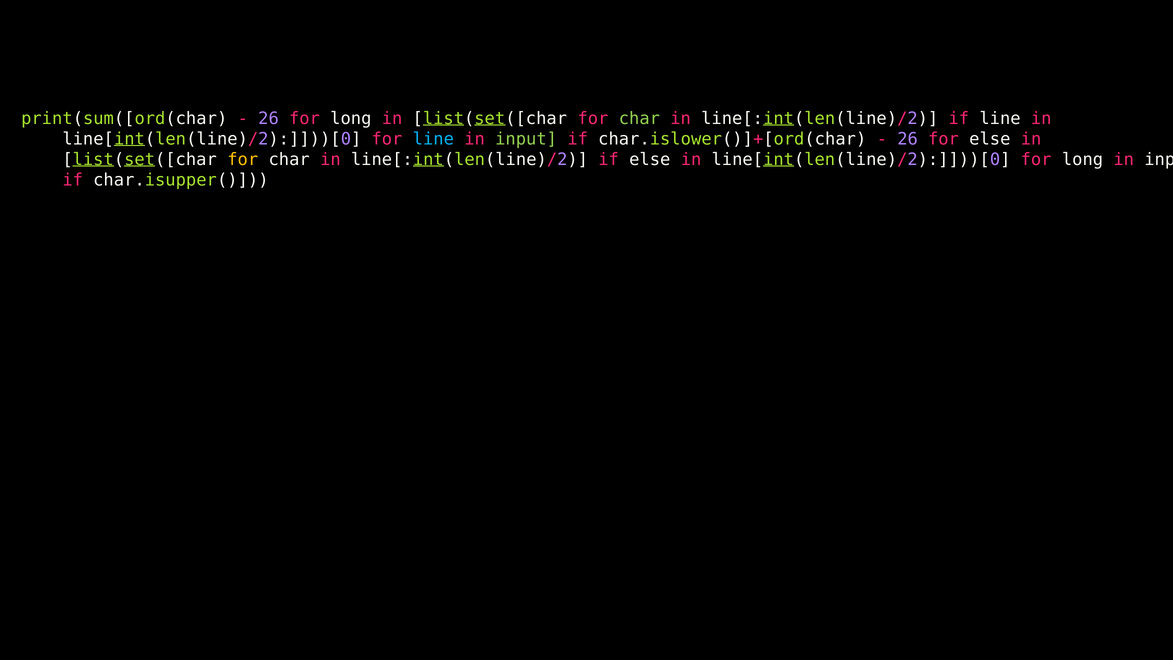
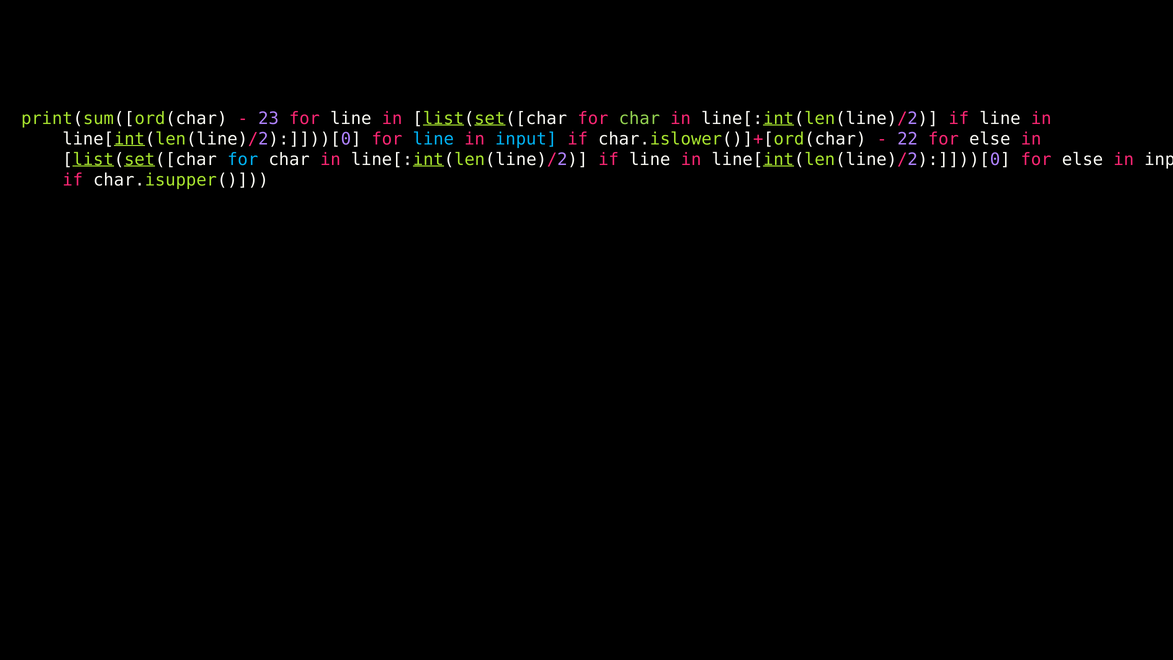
26 at (269, 119): 26 -> 23
long at (351, 119): long -> line
input at (526, 139) colour: light green -> light blue
26 at (908, 139): 26 -> 22
for at (243, 160) colour: yellow -> light blue
else at (650, 160): else -> line
line[int(len(line)/2):]]))[0 for long: long -> else
